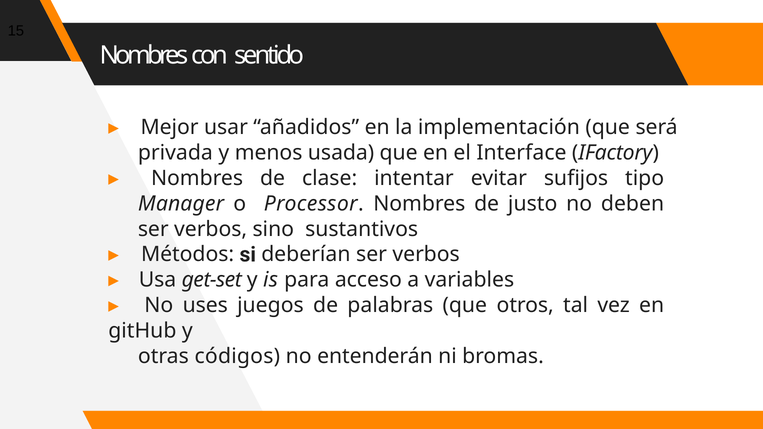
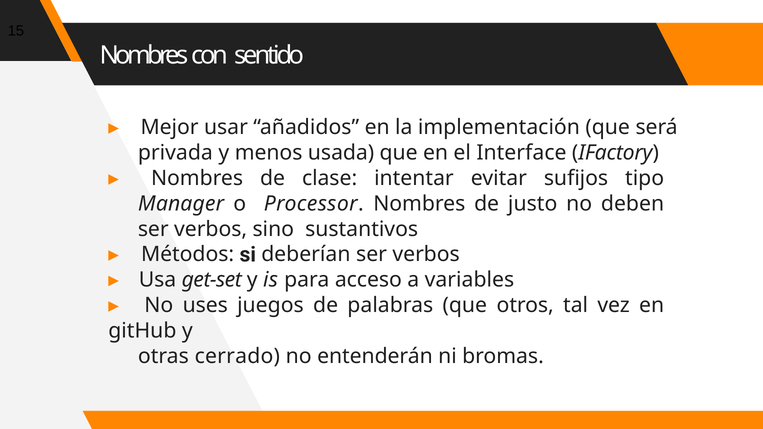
códigos: códigos -> cerrado
